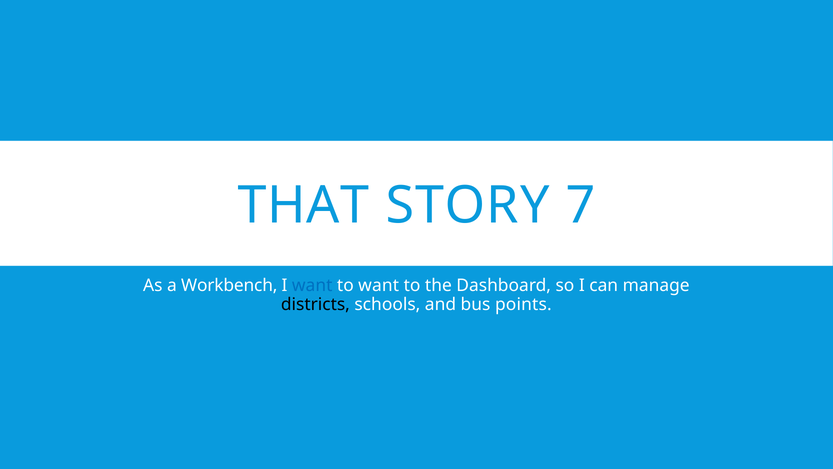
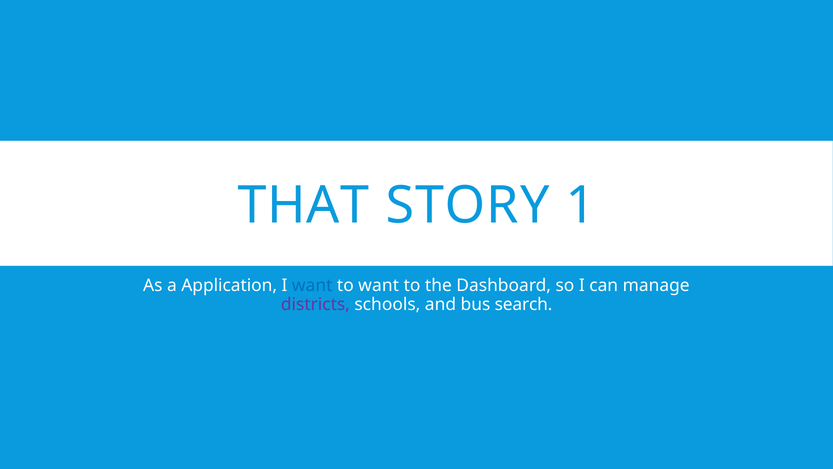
7: 7 -> 1
Workbench: Workbench -> Application
districts colour: black -> purple
points: points -> search
